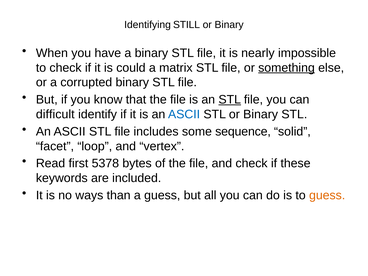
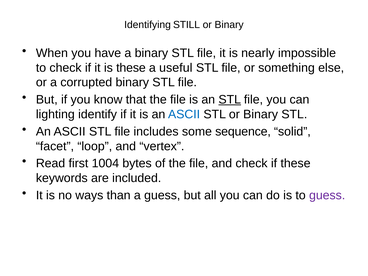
is could: could -> these
matrix: matrix -> useful
something underline: present -> none
difficult: difficult -> lighting
5378: 5378 -> 1004
guess at (327, 195) colour: orange -> purple
